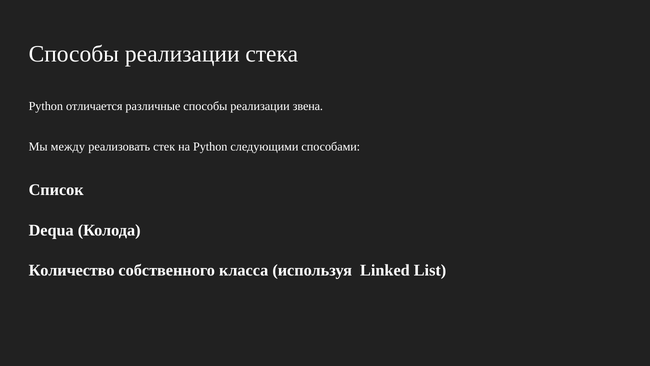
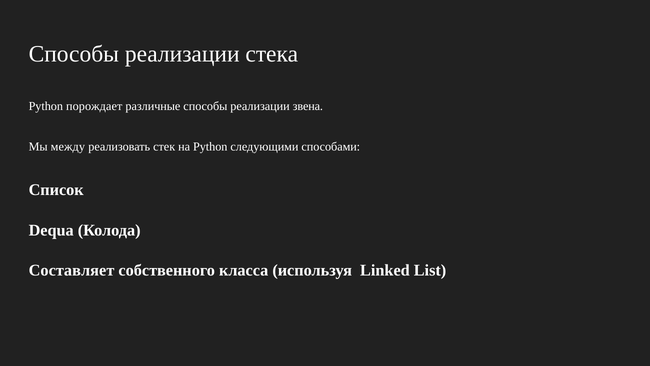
отличается: отличается -> порождает
Количество: Количество -> Составляет
